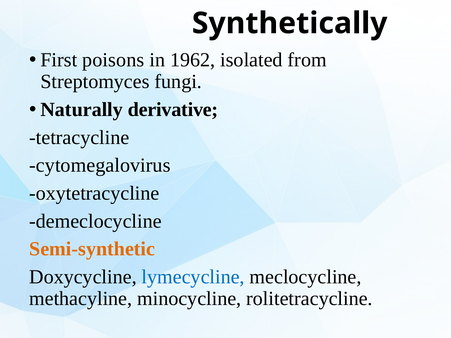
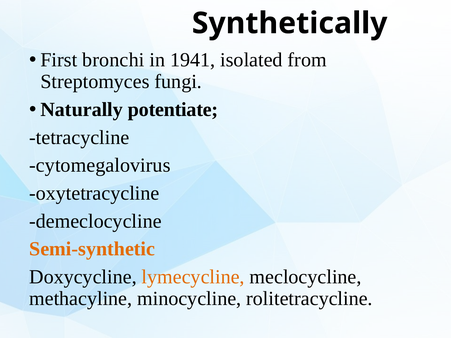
poisons: poisons -> bronchi
1962: 1962 -> 1941
derivative: derivative -> potentiate
lymecycline colour: blue -> orange
